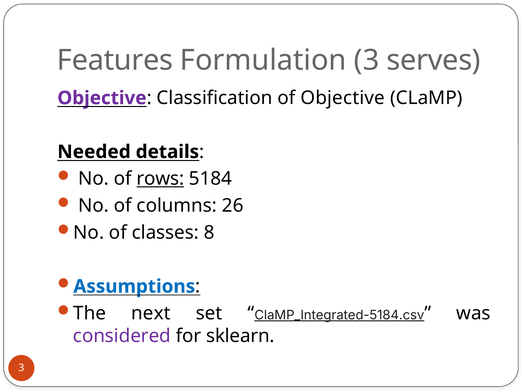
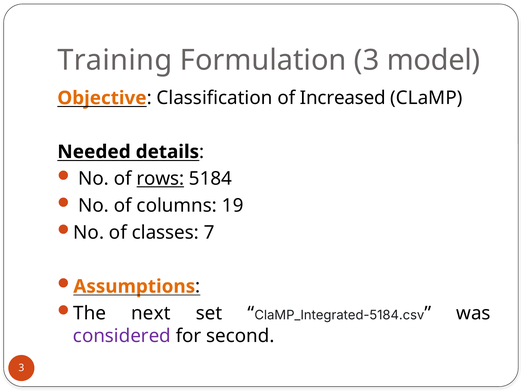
Features: Features -> Training
serves: serves -> model
Objective at (102, 98) colour: purple -> orange
of Objective: Objective -> Increased
26: 26 -> 19
8: 8 -> 7
Assumptions colour: blue -> orange
ClaMP_Integrated-5184.csv underline: present -> none
sklearn: sklearn -> second
